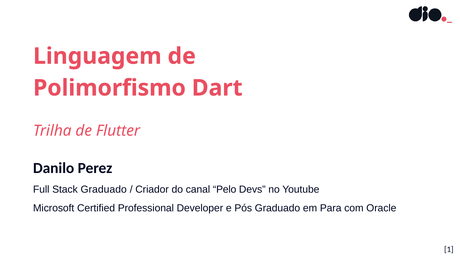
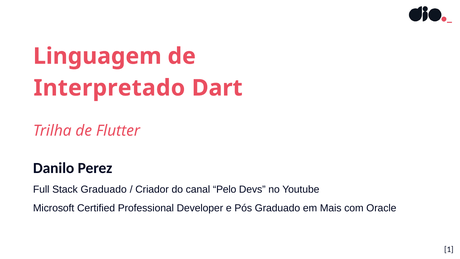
Polimorfismo: Polimorfismo -> Interpretado
Para: Para -> Mais
